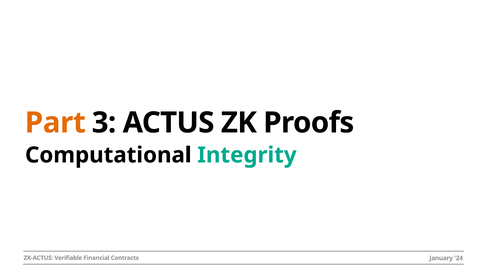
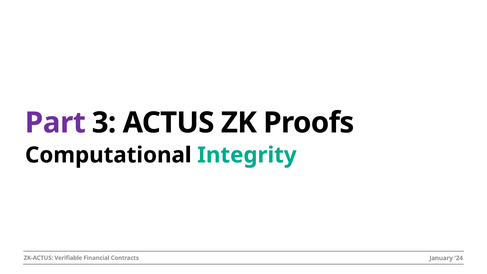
Part colour: orange -> purple
